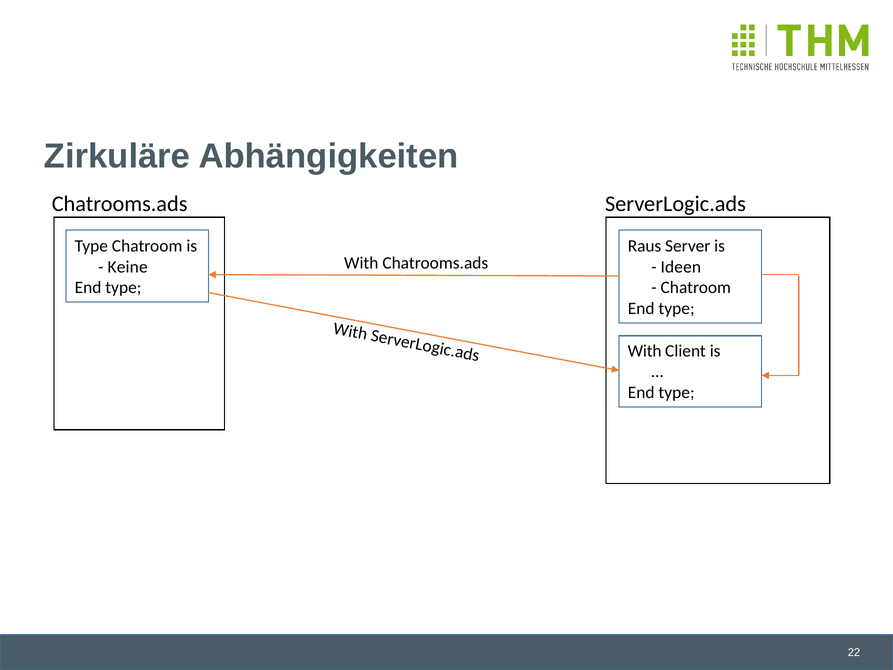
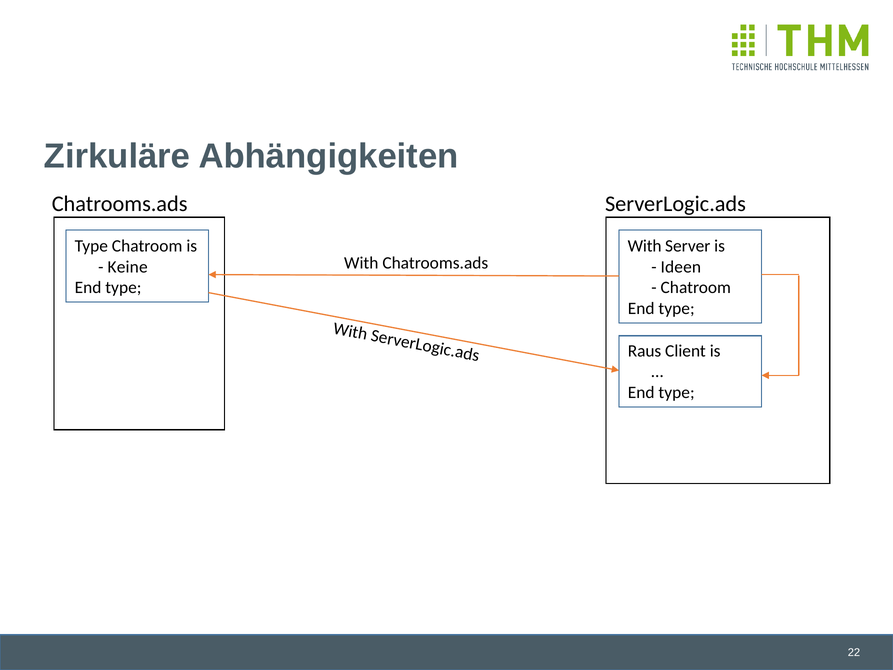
Raus at (645, 246): Raus -> With
With at (645, 351): With -> Raus
